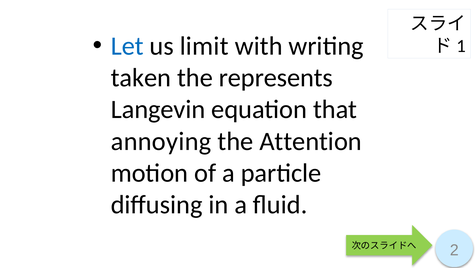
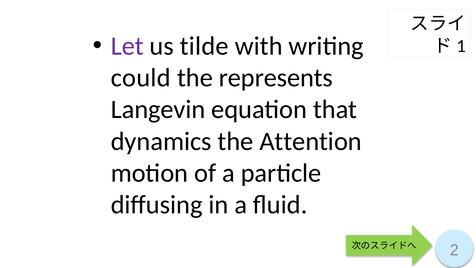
Let colour: blue -> purple
limit: limit -> tilde
taken: taken -> could
annoying: annoying -> dynamics
